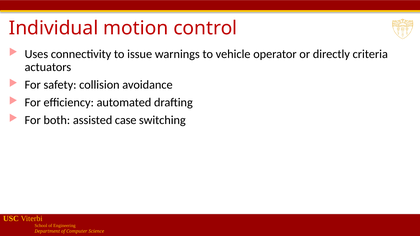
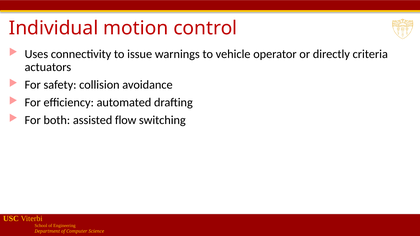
case: case -> flow
